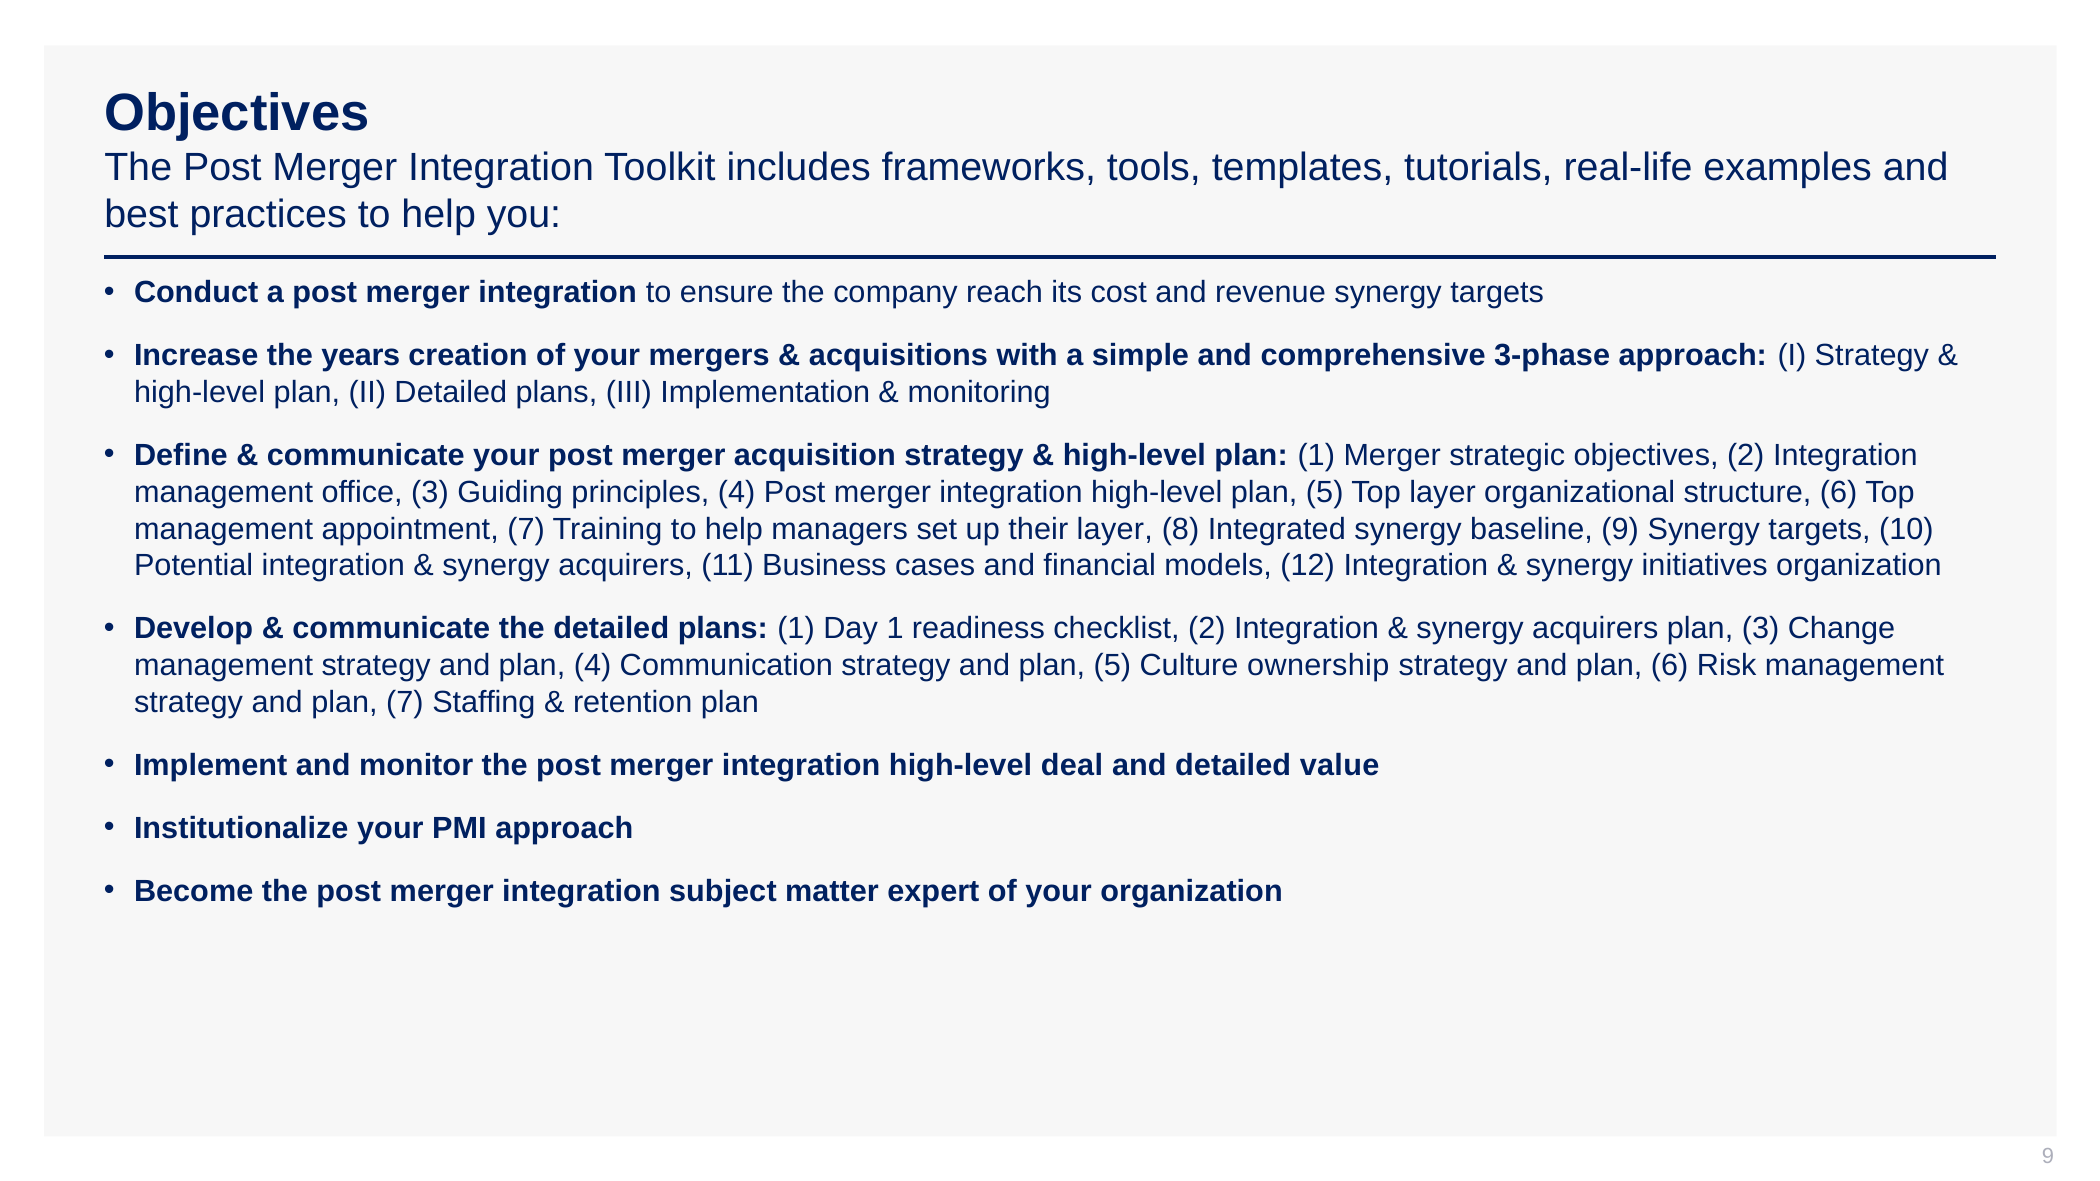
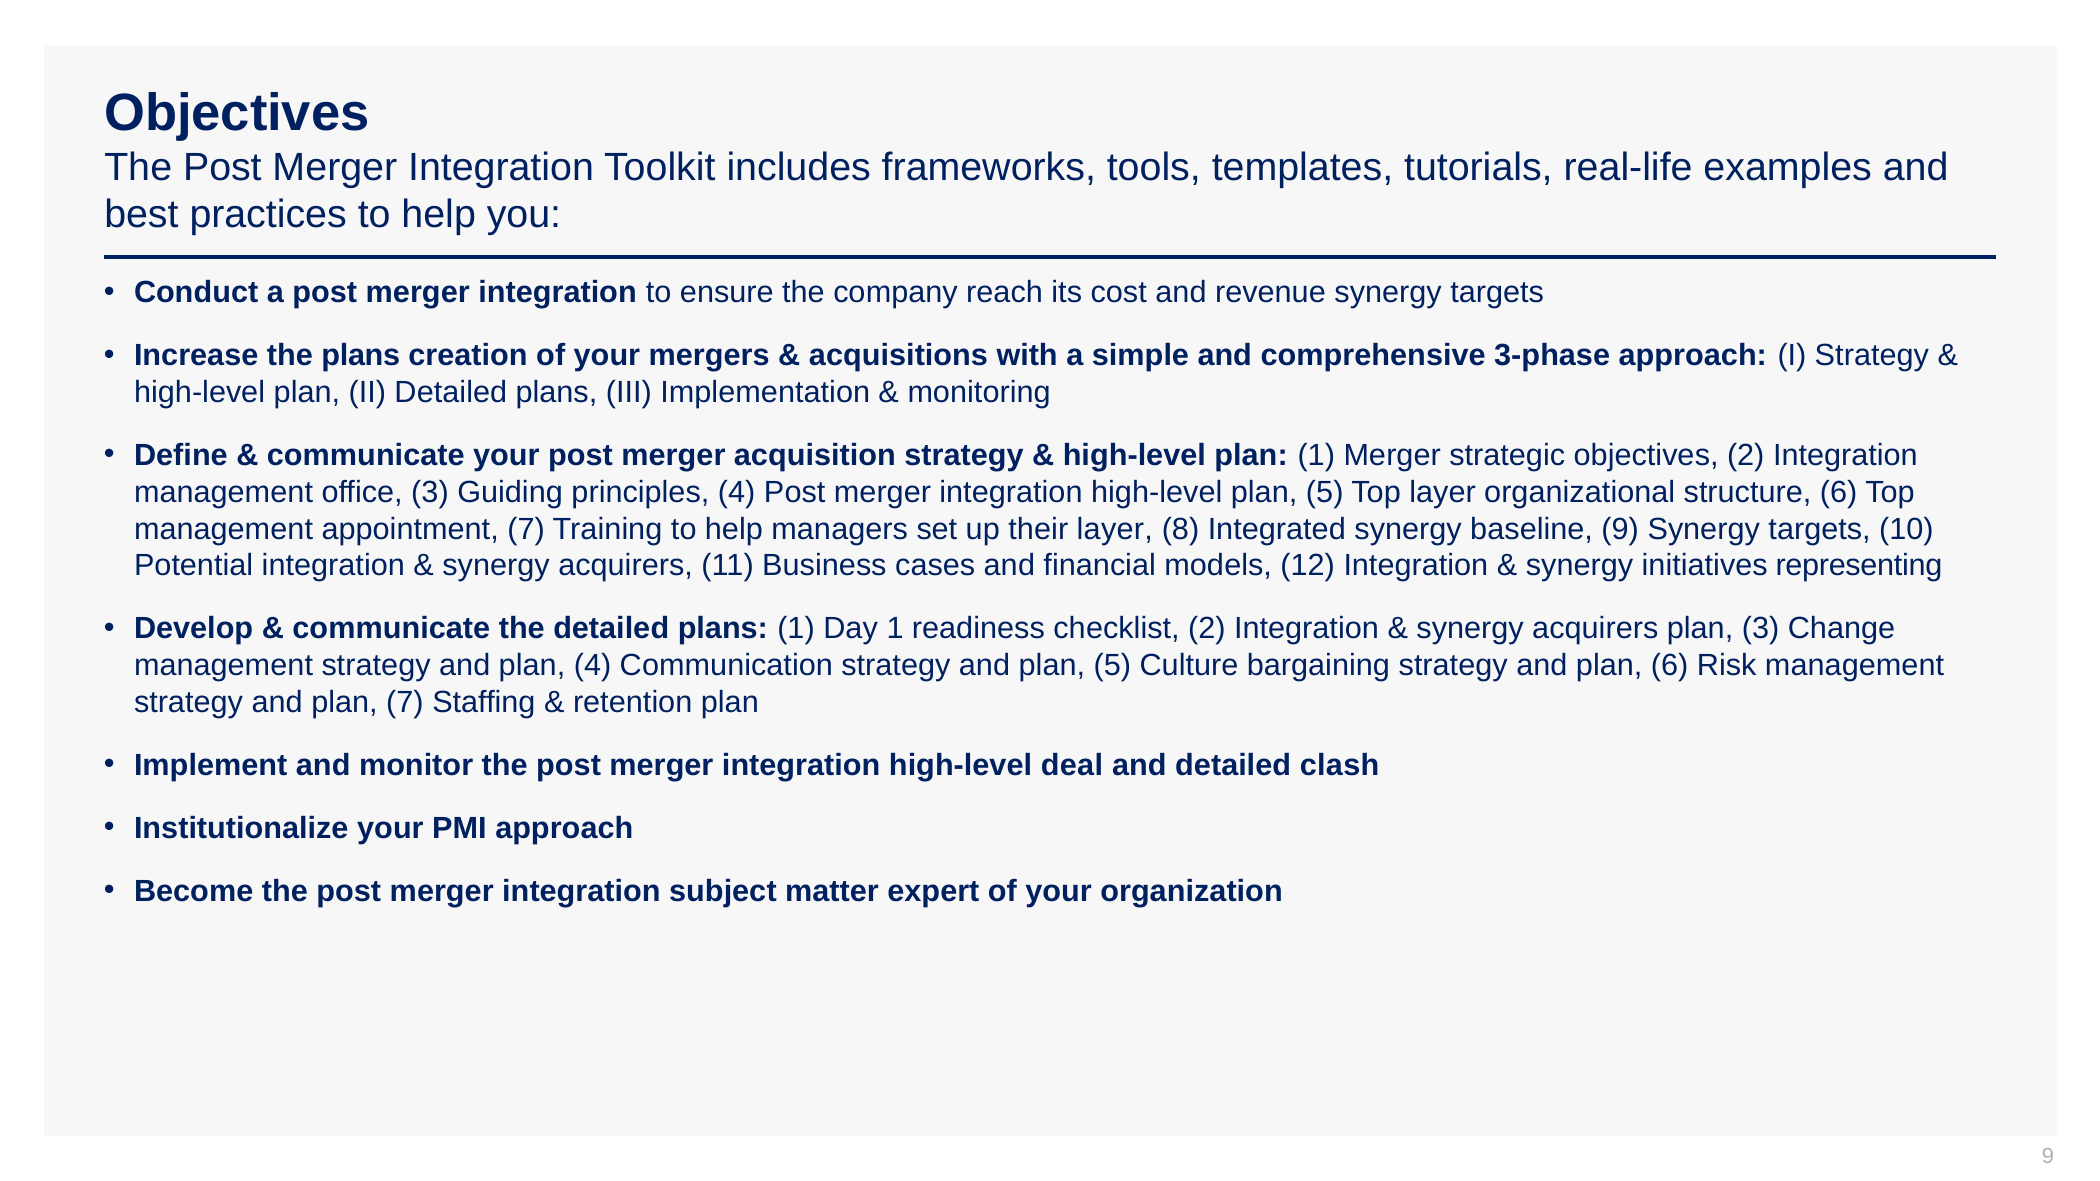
the years: years -> plans
initiatives organization: organization -> representing
ownership: ownership -> bargaining
value: value -> clash
